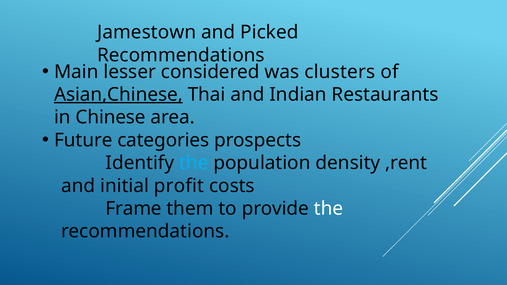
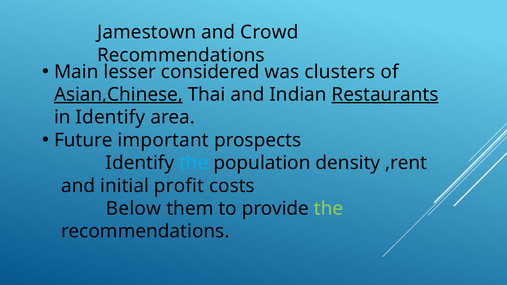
Picked: Picked -> Crowd
Restaurants underline: none -> present
in Chinese: Chinese -> Identify
categories: categories -> important
Frame: Frame -> Below
the at (329, 209) colour: white -> light green
